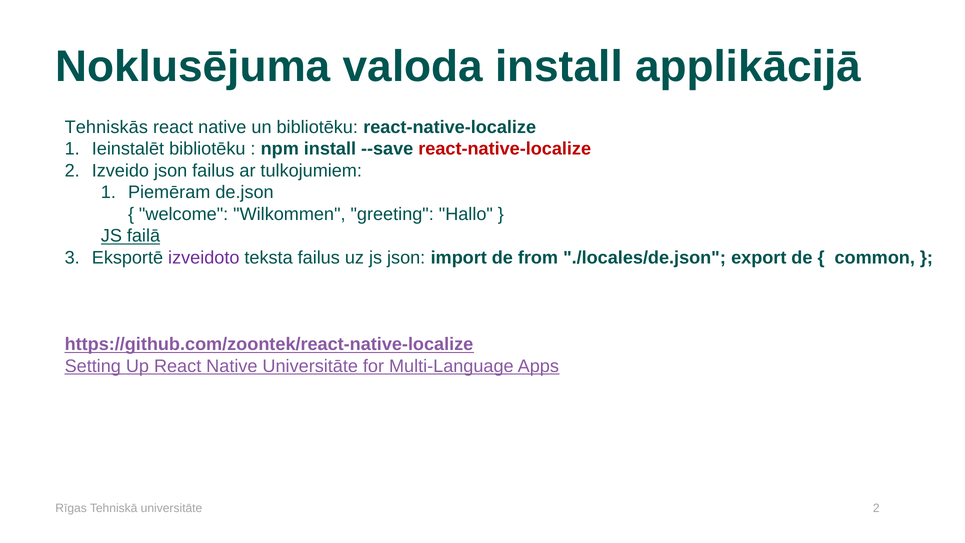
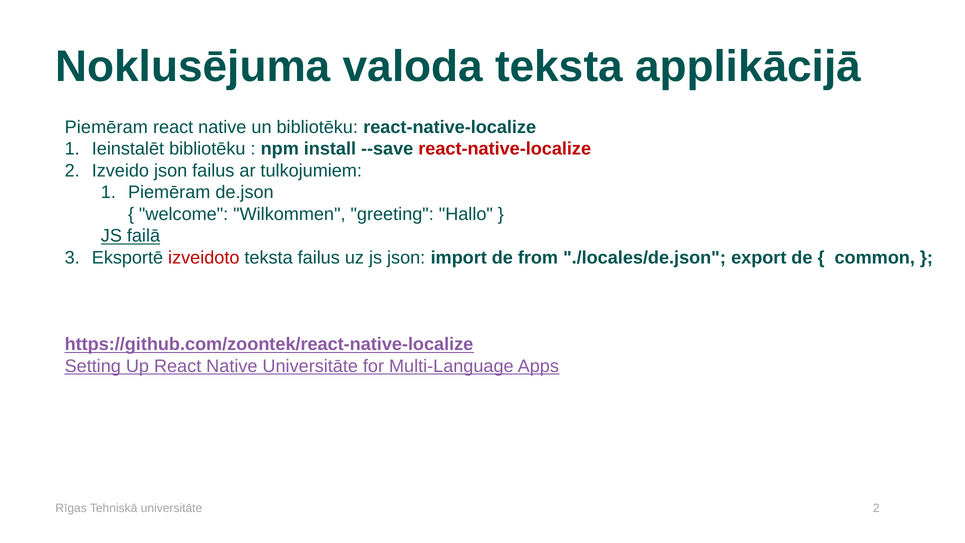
valoda install: install -> teksta
Tehniskās at (106, 127): Tehniskās -> Piemēram
izveidoto colour: purple -> red
